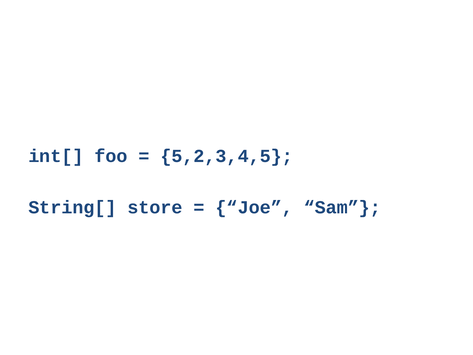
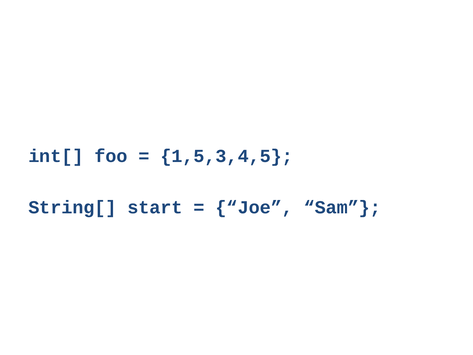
5,2,3,4,5: 5,2,3,4,5 -> 1,5,3,4,5
store: store -> start
